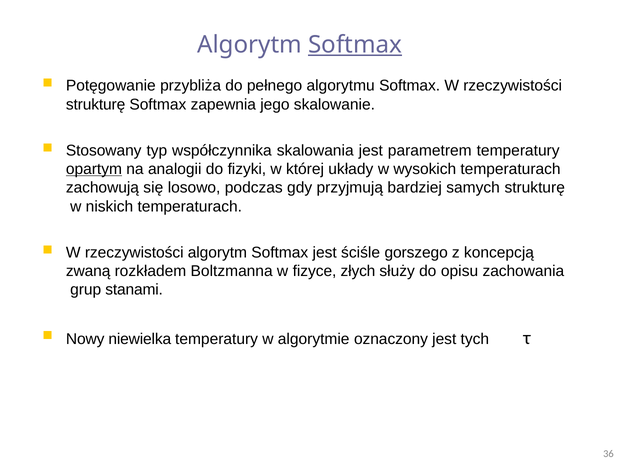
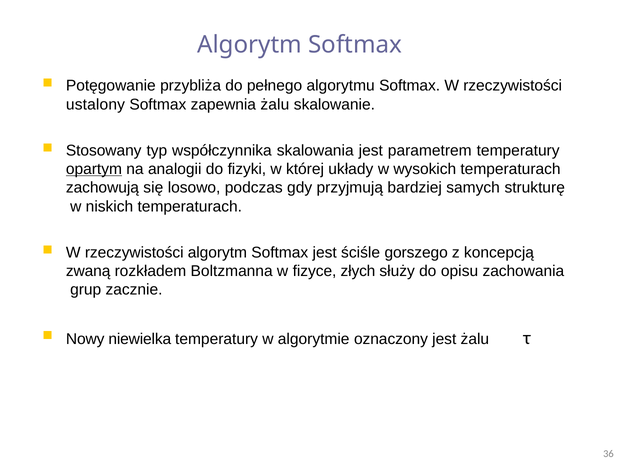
Softmax at (355, 45) underline: present -> none
strukturę at (96, 104): strukturę -> ustalony
zapewnia jego: jego -> żalu
stanami: stanami -> zacznie
jest tych: tych -> żalu
